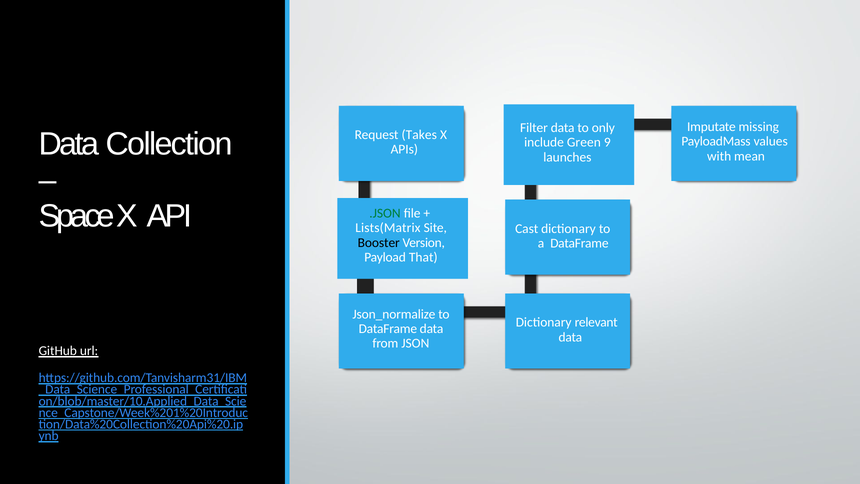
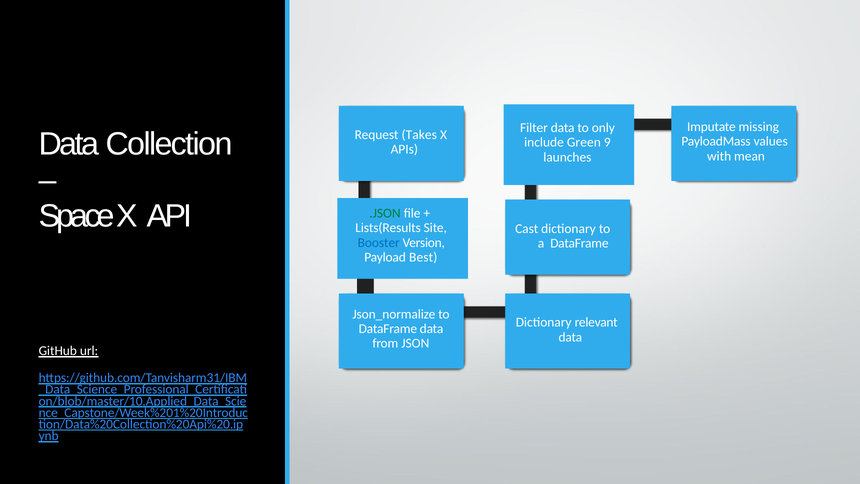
Lists(Matrix: Lists(Matrix -> Lists(Results
Booster colour: black -> blue
That: That -> Best
